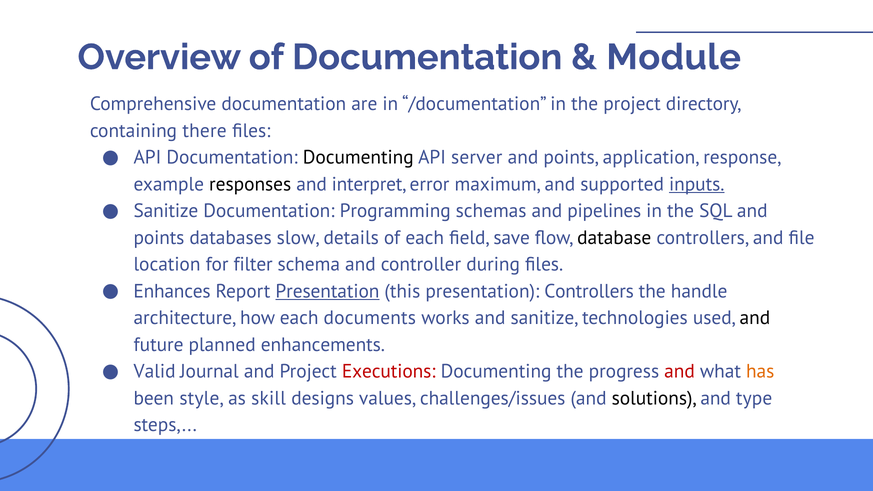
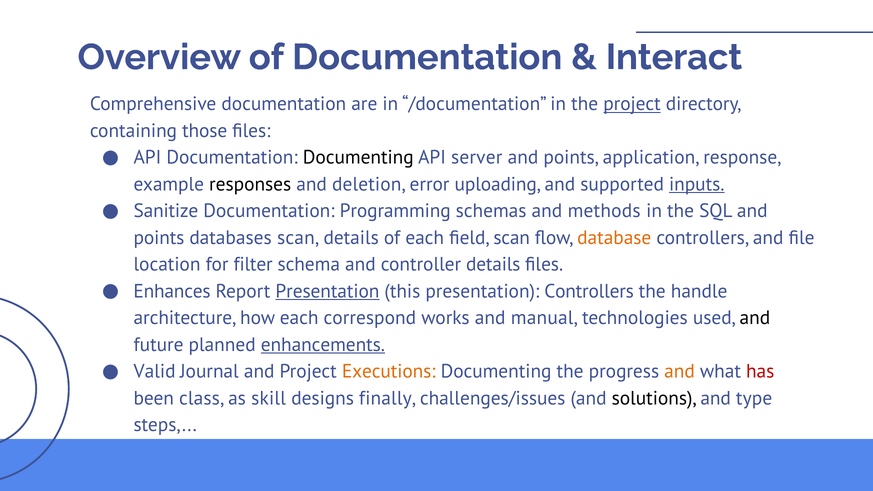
Module: Module -> Interact
project at (632, 104) underline: none -> present
there: there -> those
interpret: interpret -> deletion
maximum: maximum -> uploading
pipelines: pipelines -> methods
databases slow: slow -> scan
field save: save -> scan
database colour: black -> orange
controller during: during -> details
documents: documents -> correspond
and sanitize: sanitize -> manual
enhancements underline: none -> present
Executions colour: red -> orange
and at (680, 371) colour: red -> orange
has colour: orange -> red
style: style -> class
values: values -> finally
